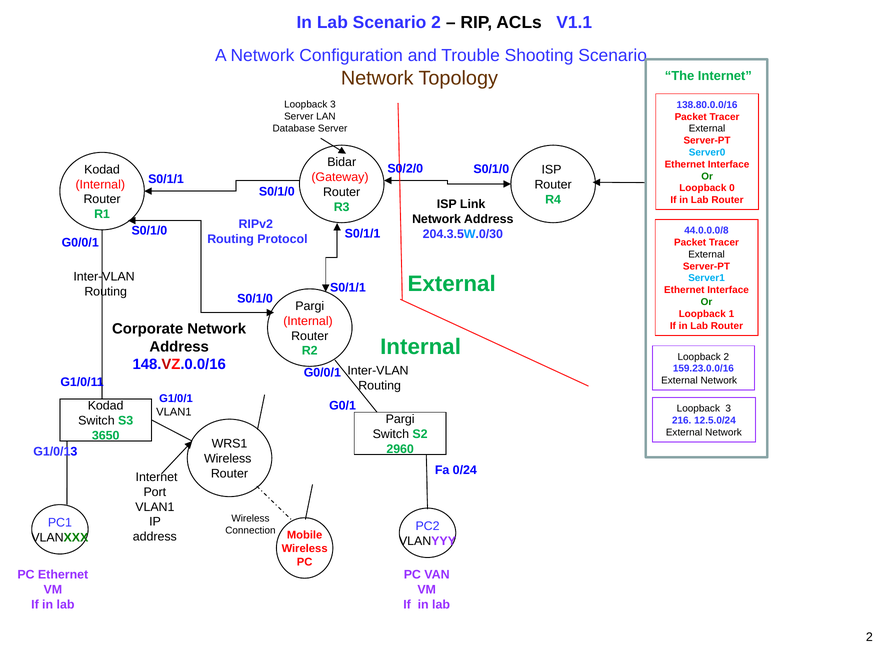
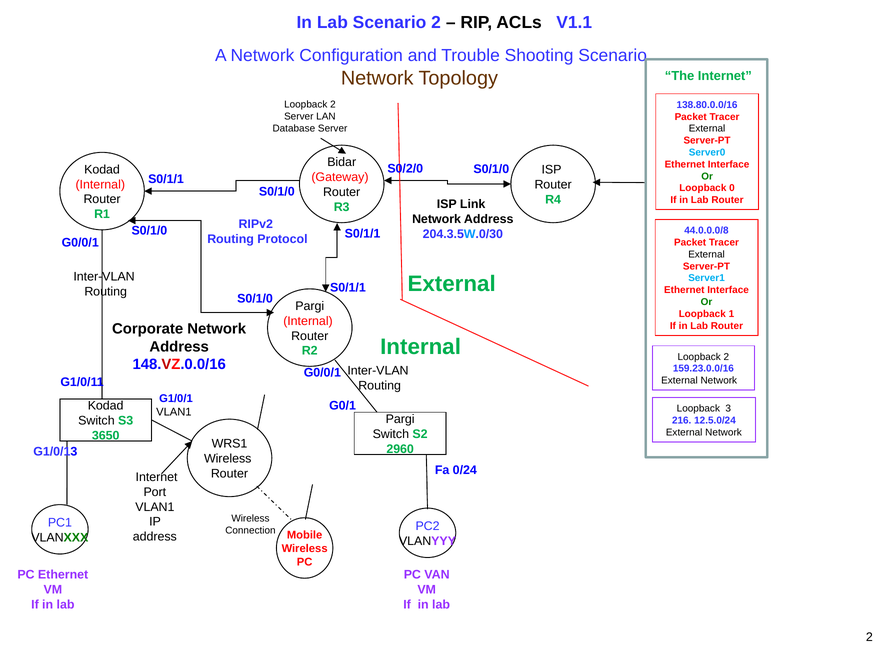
3 at (333, 105): 3 -> 2
